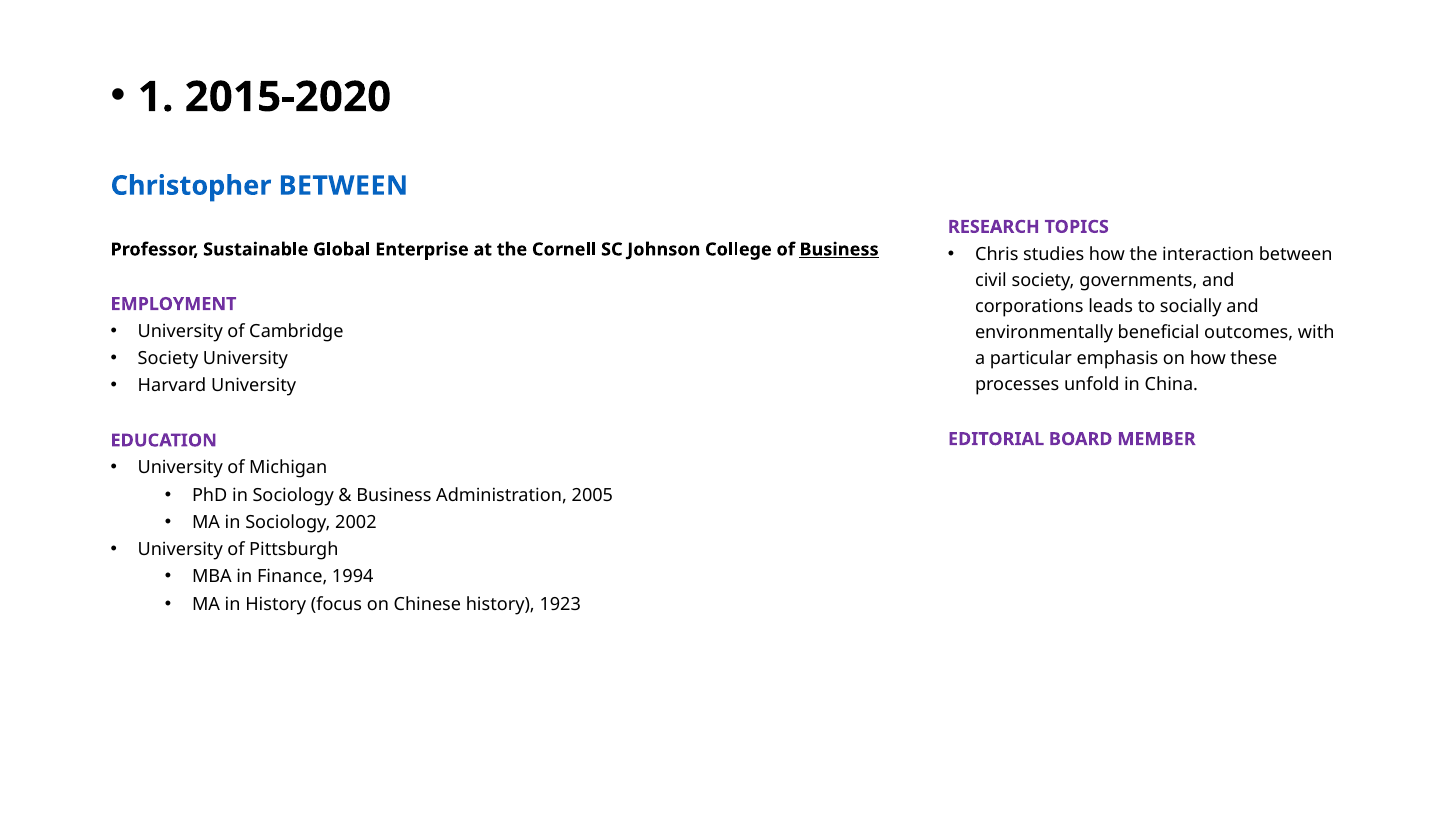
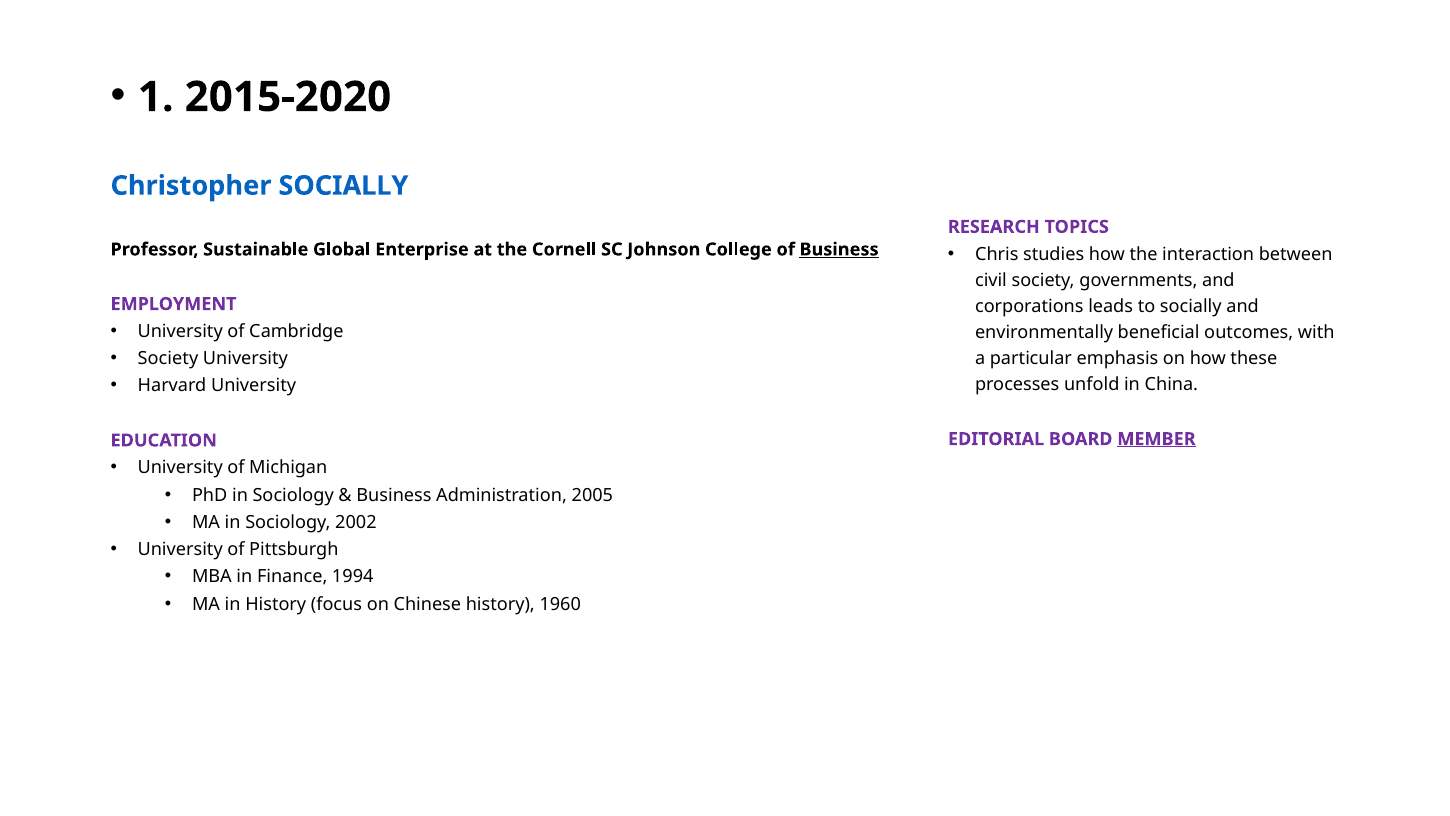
Christopher BETWEEN: BETWEEN -> SOCIALLY
MEMBER underline: none -> present
1923: 1923 -> 1960
